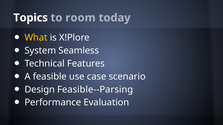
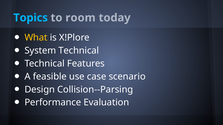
Topics colour: white -> light blue
System Seamless: Seamless -> Technical
Feasible--Parsing: Feasible--Parsing -> Collision--Parsing
